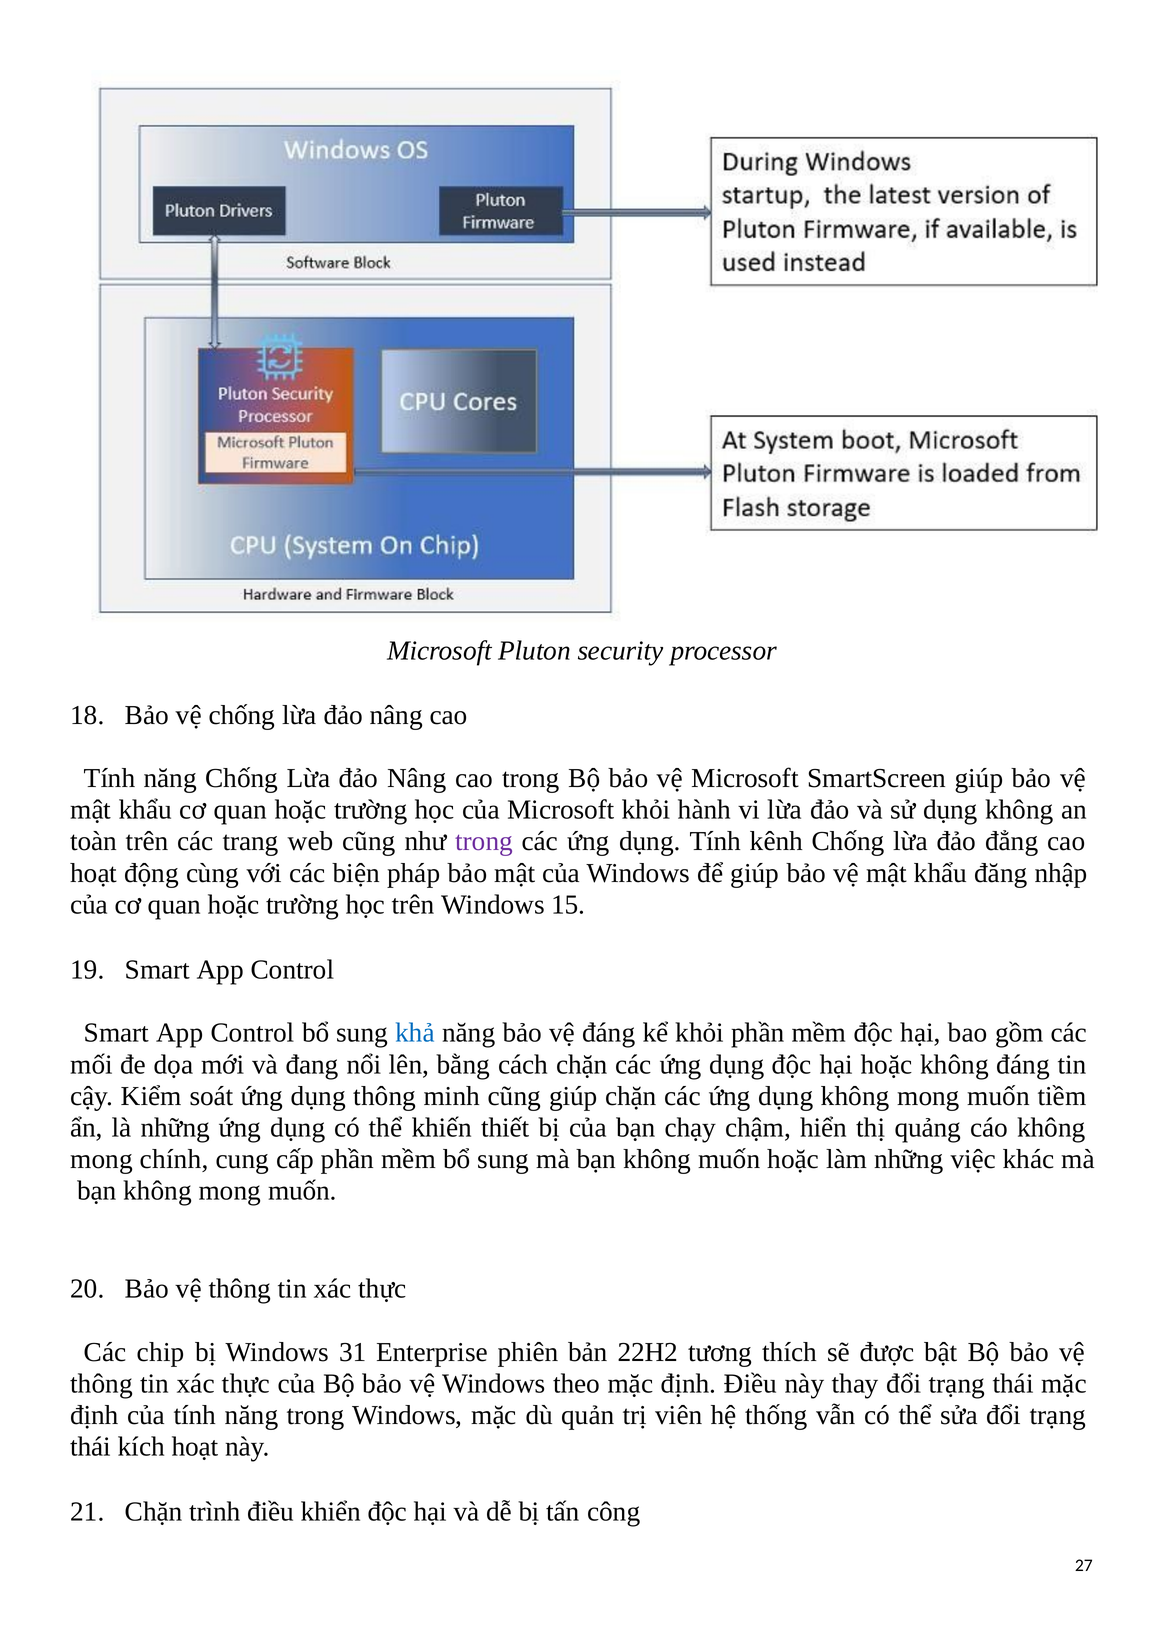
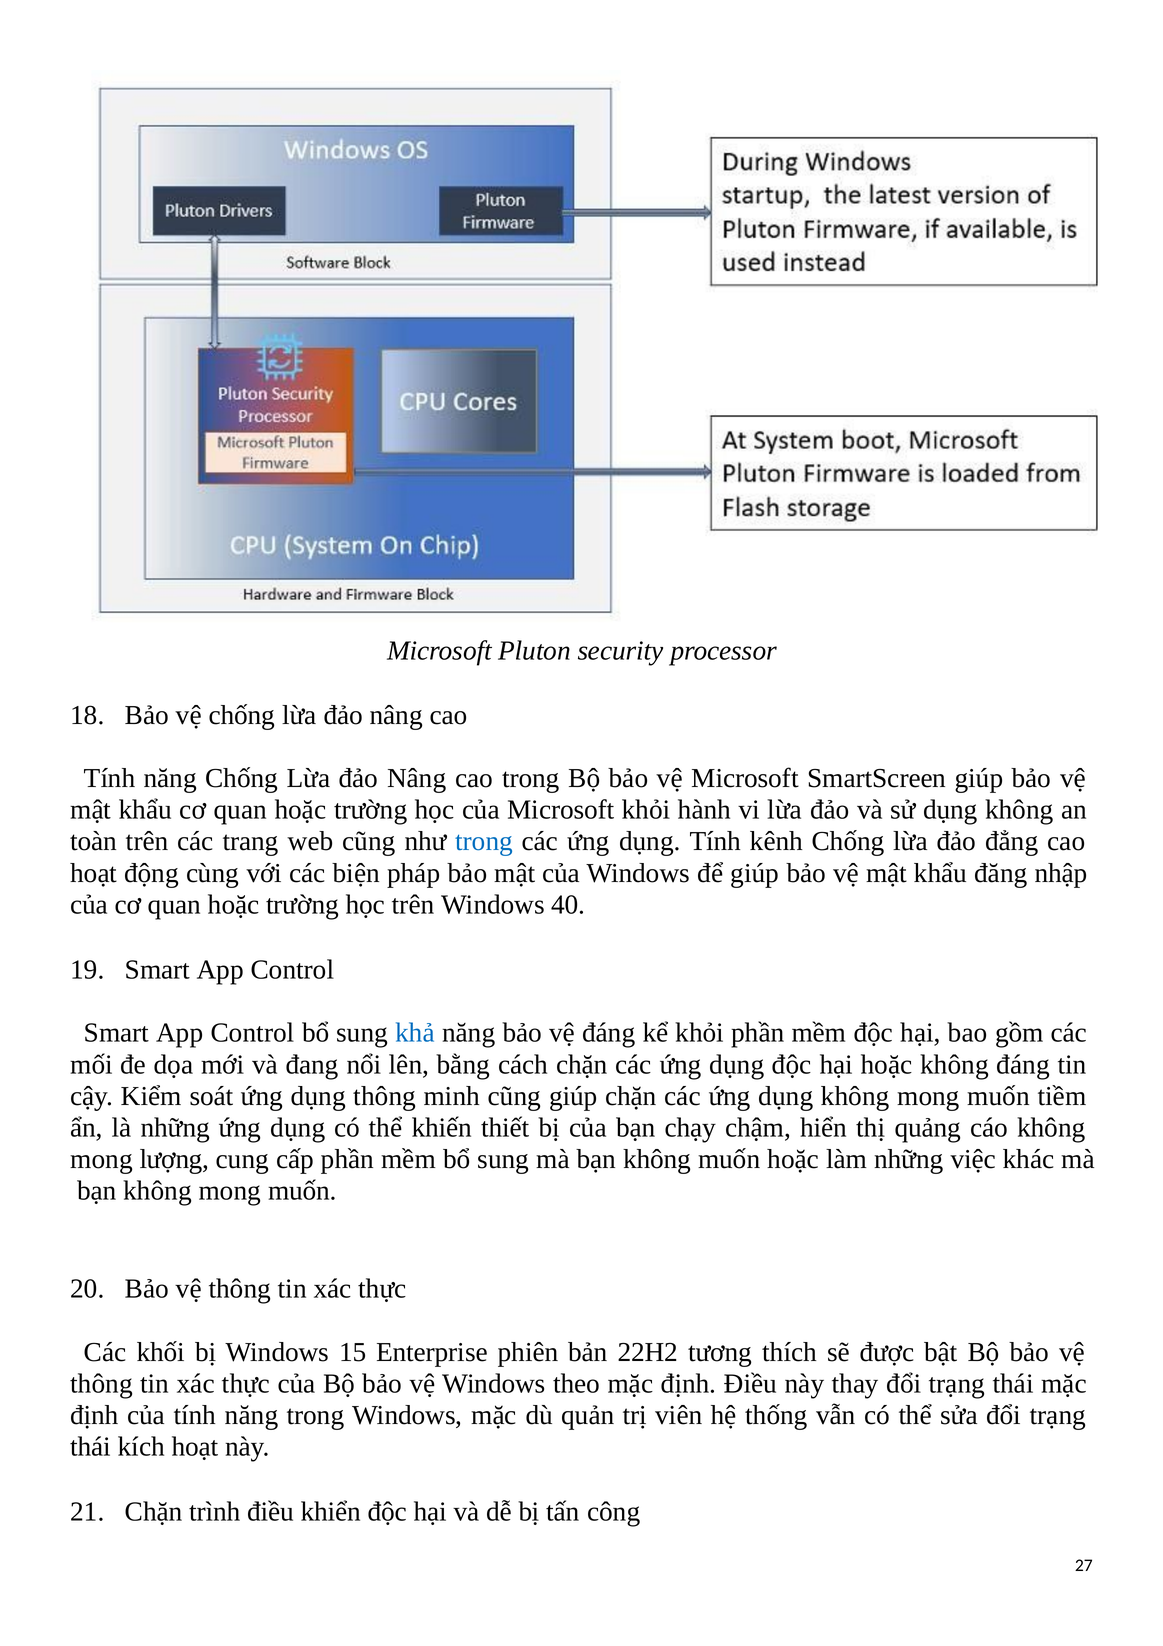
trong at (484, 841) colour: purple -> blue
15: 15 -> 40
chính: chính -> lượng
chip: chip -> khối
31: 31 -> 15
